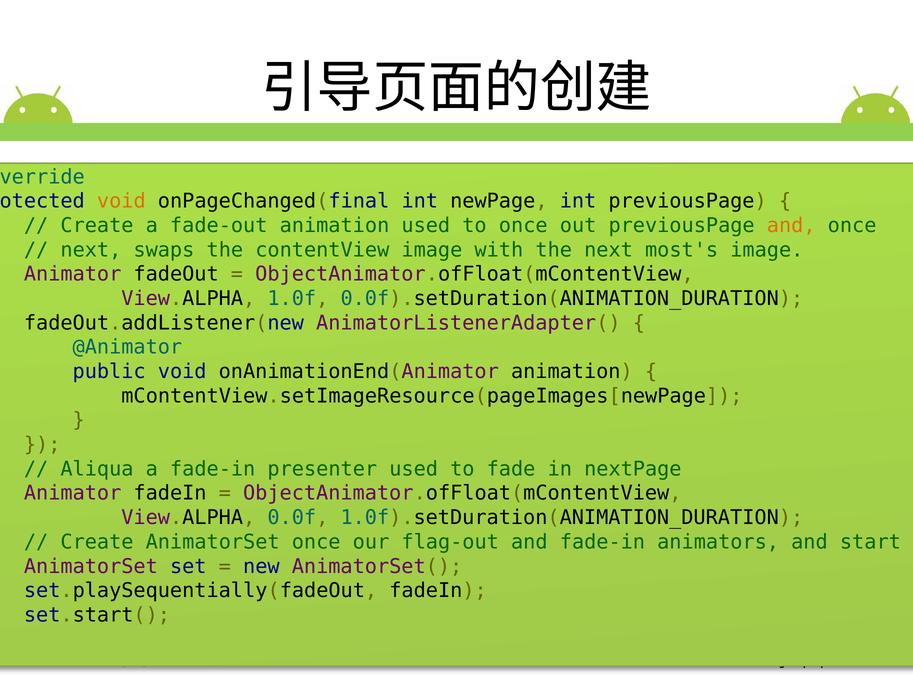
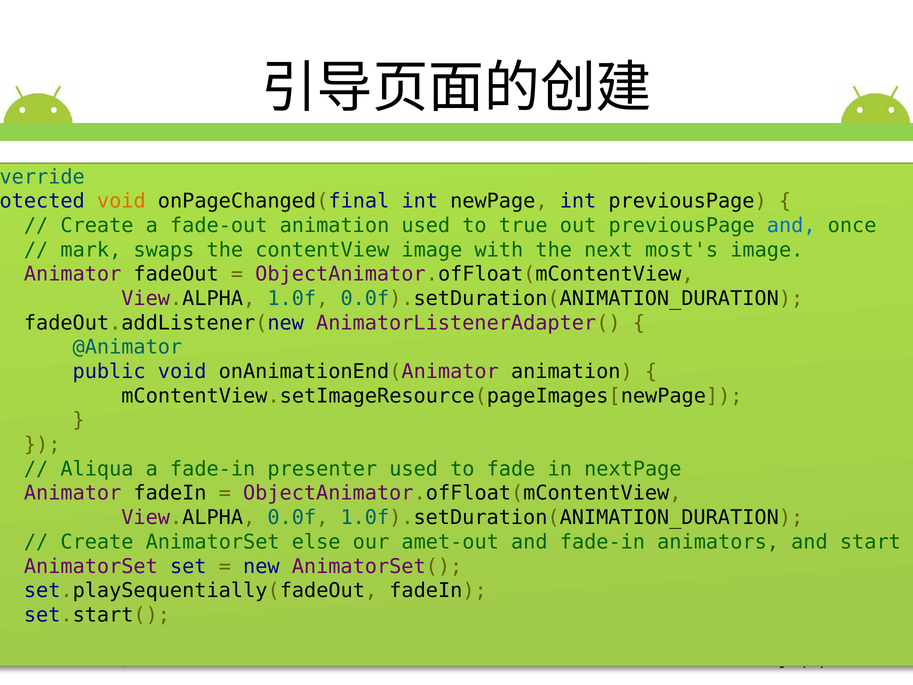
to once: once -> true
and at (791, 225) colour: orange -> blue
next at (91, 250): next -> mark
AnimatorSet once: once -> else
flag-out: flag-out -> amet-out
